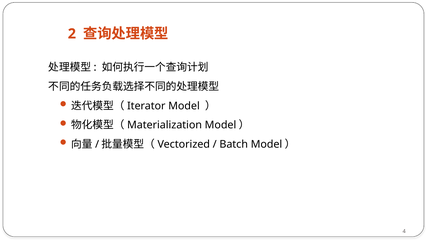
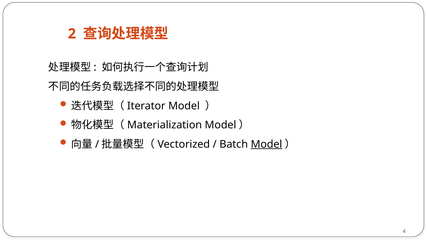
Model at (267, 144) underline: none -> present
